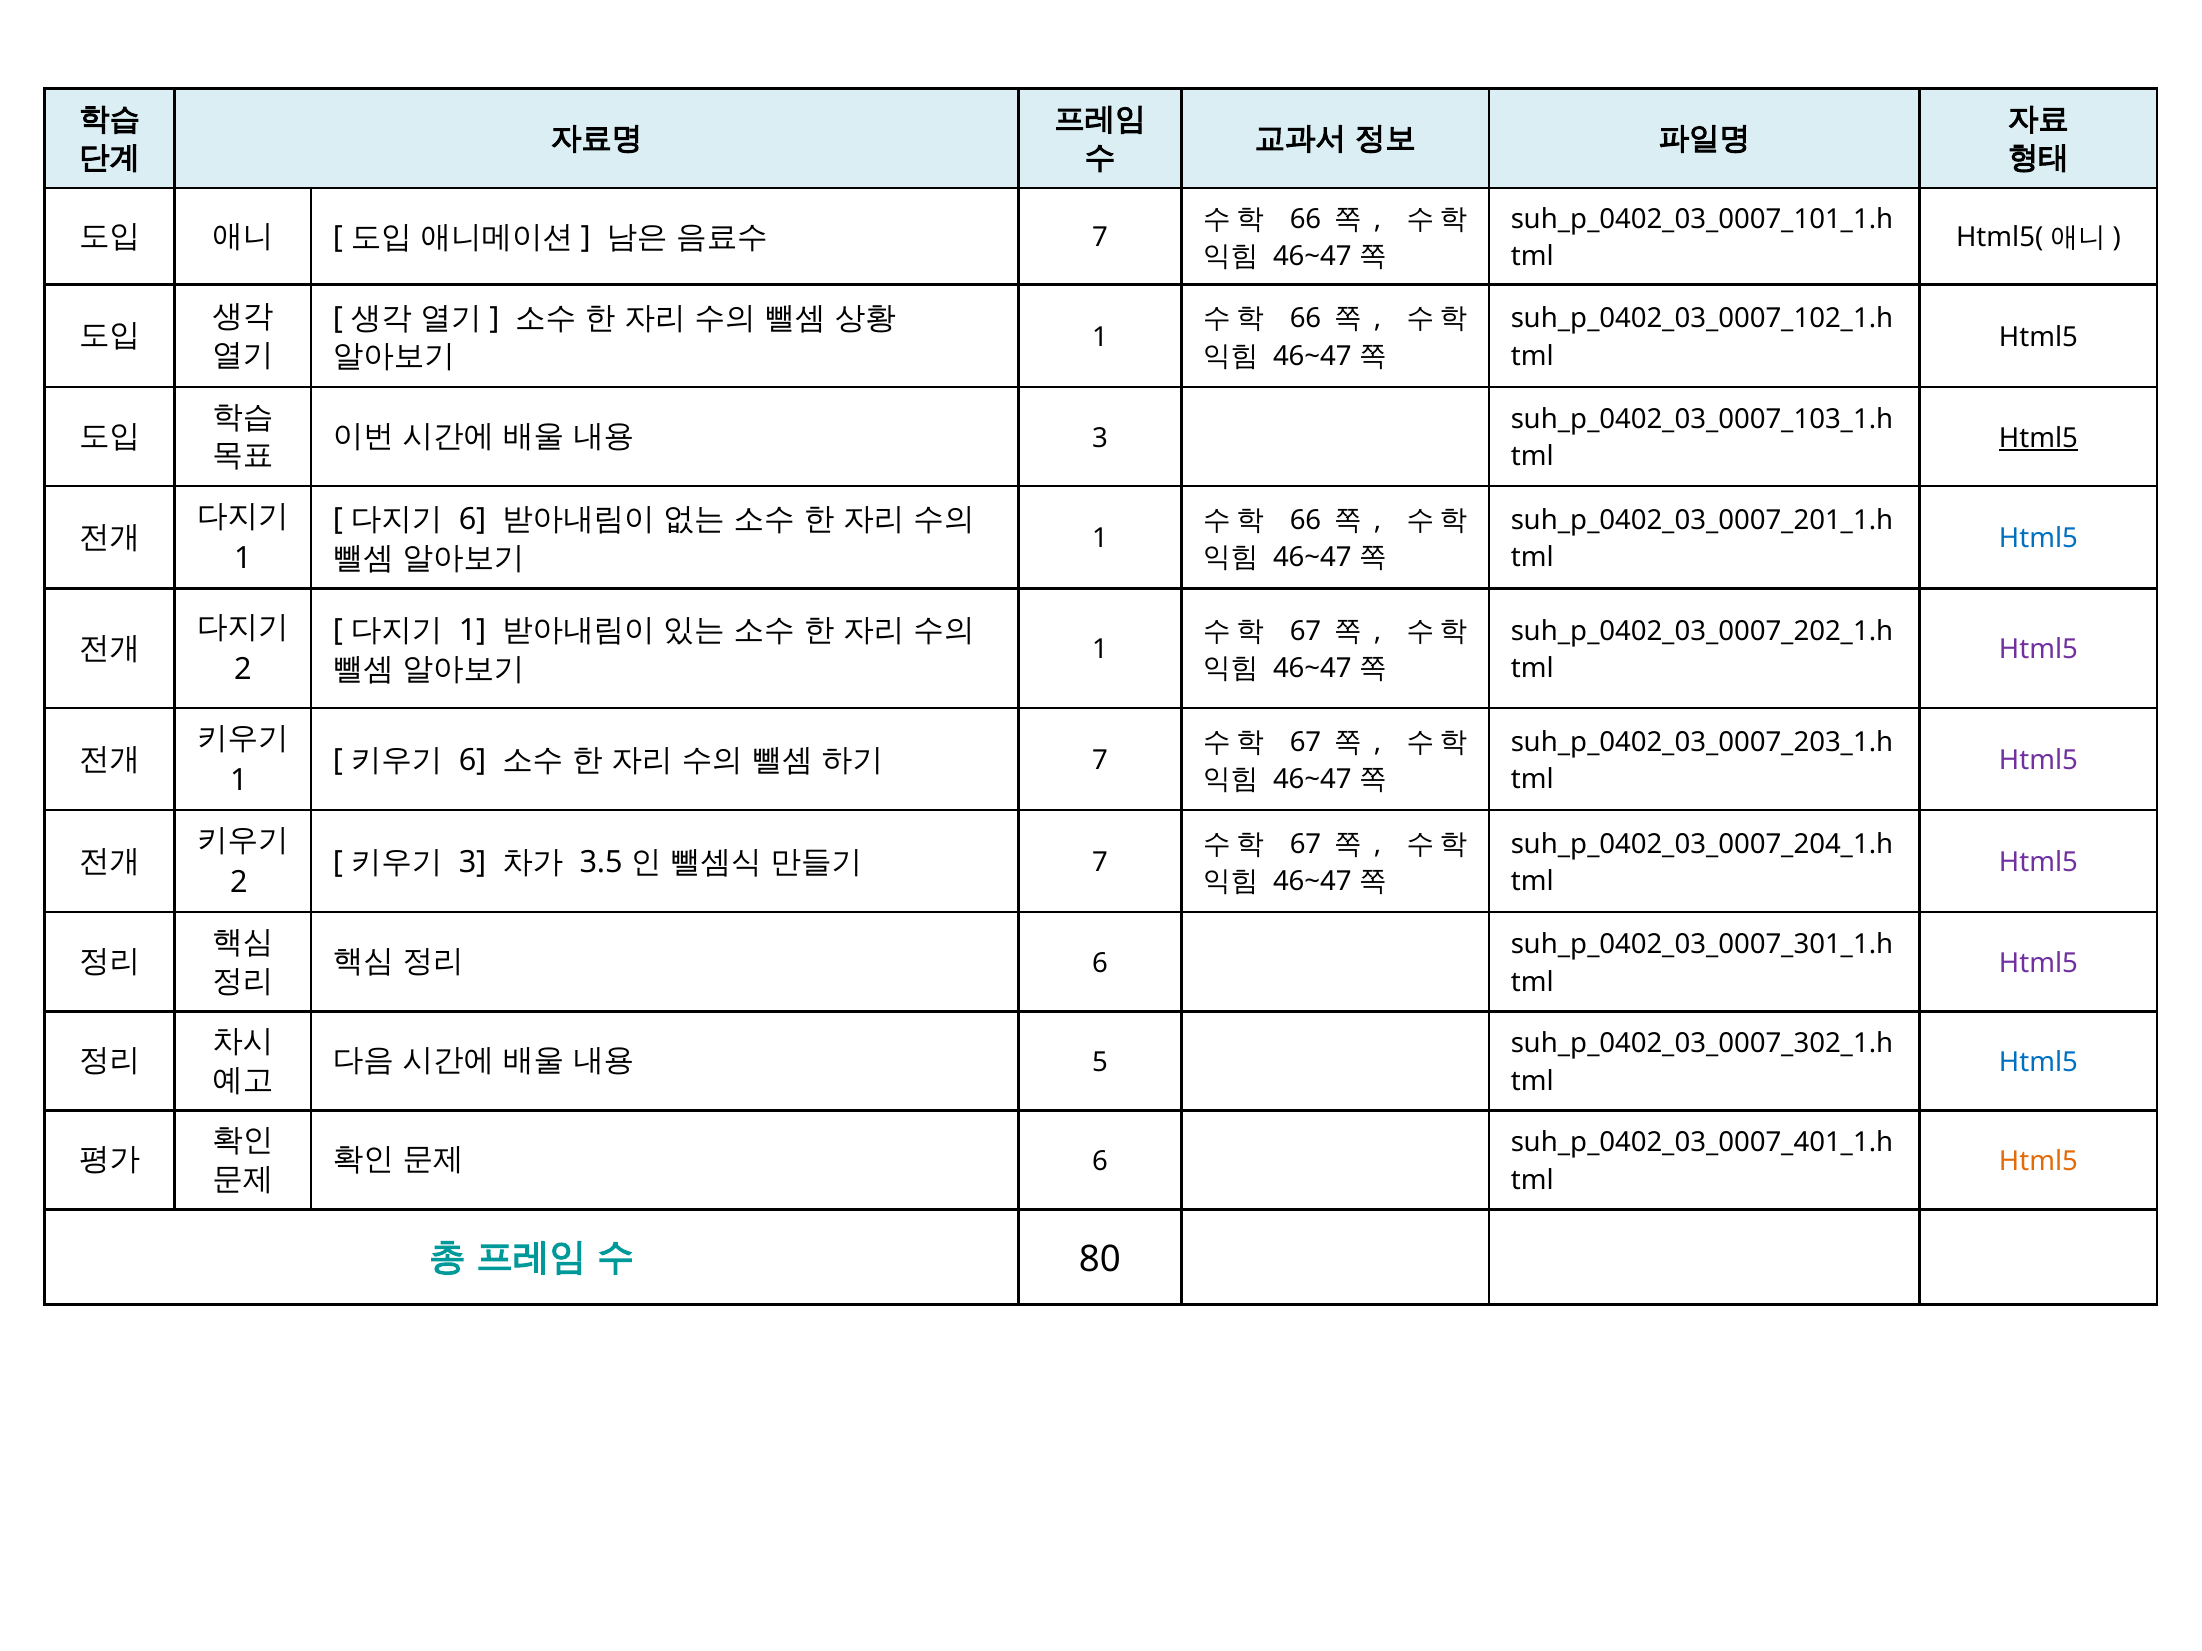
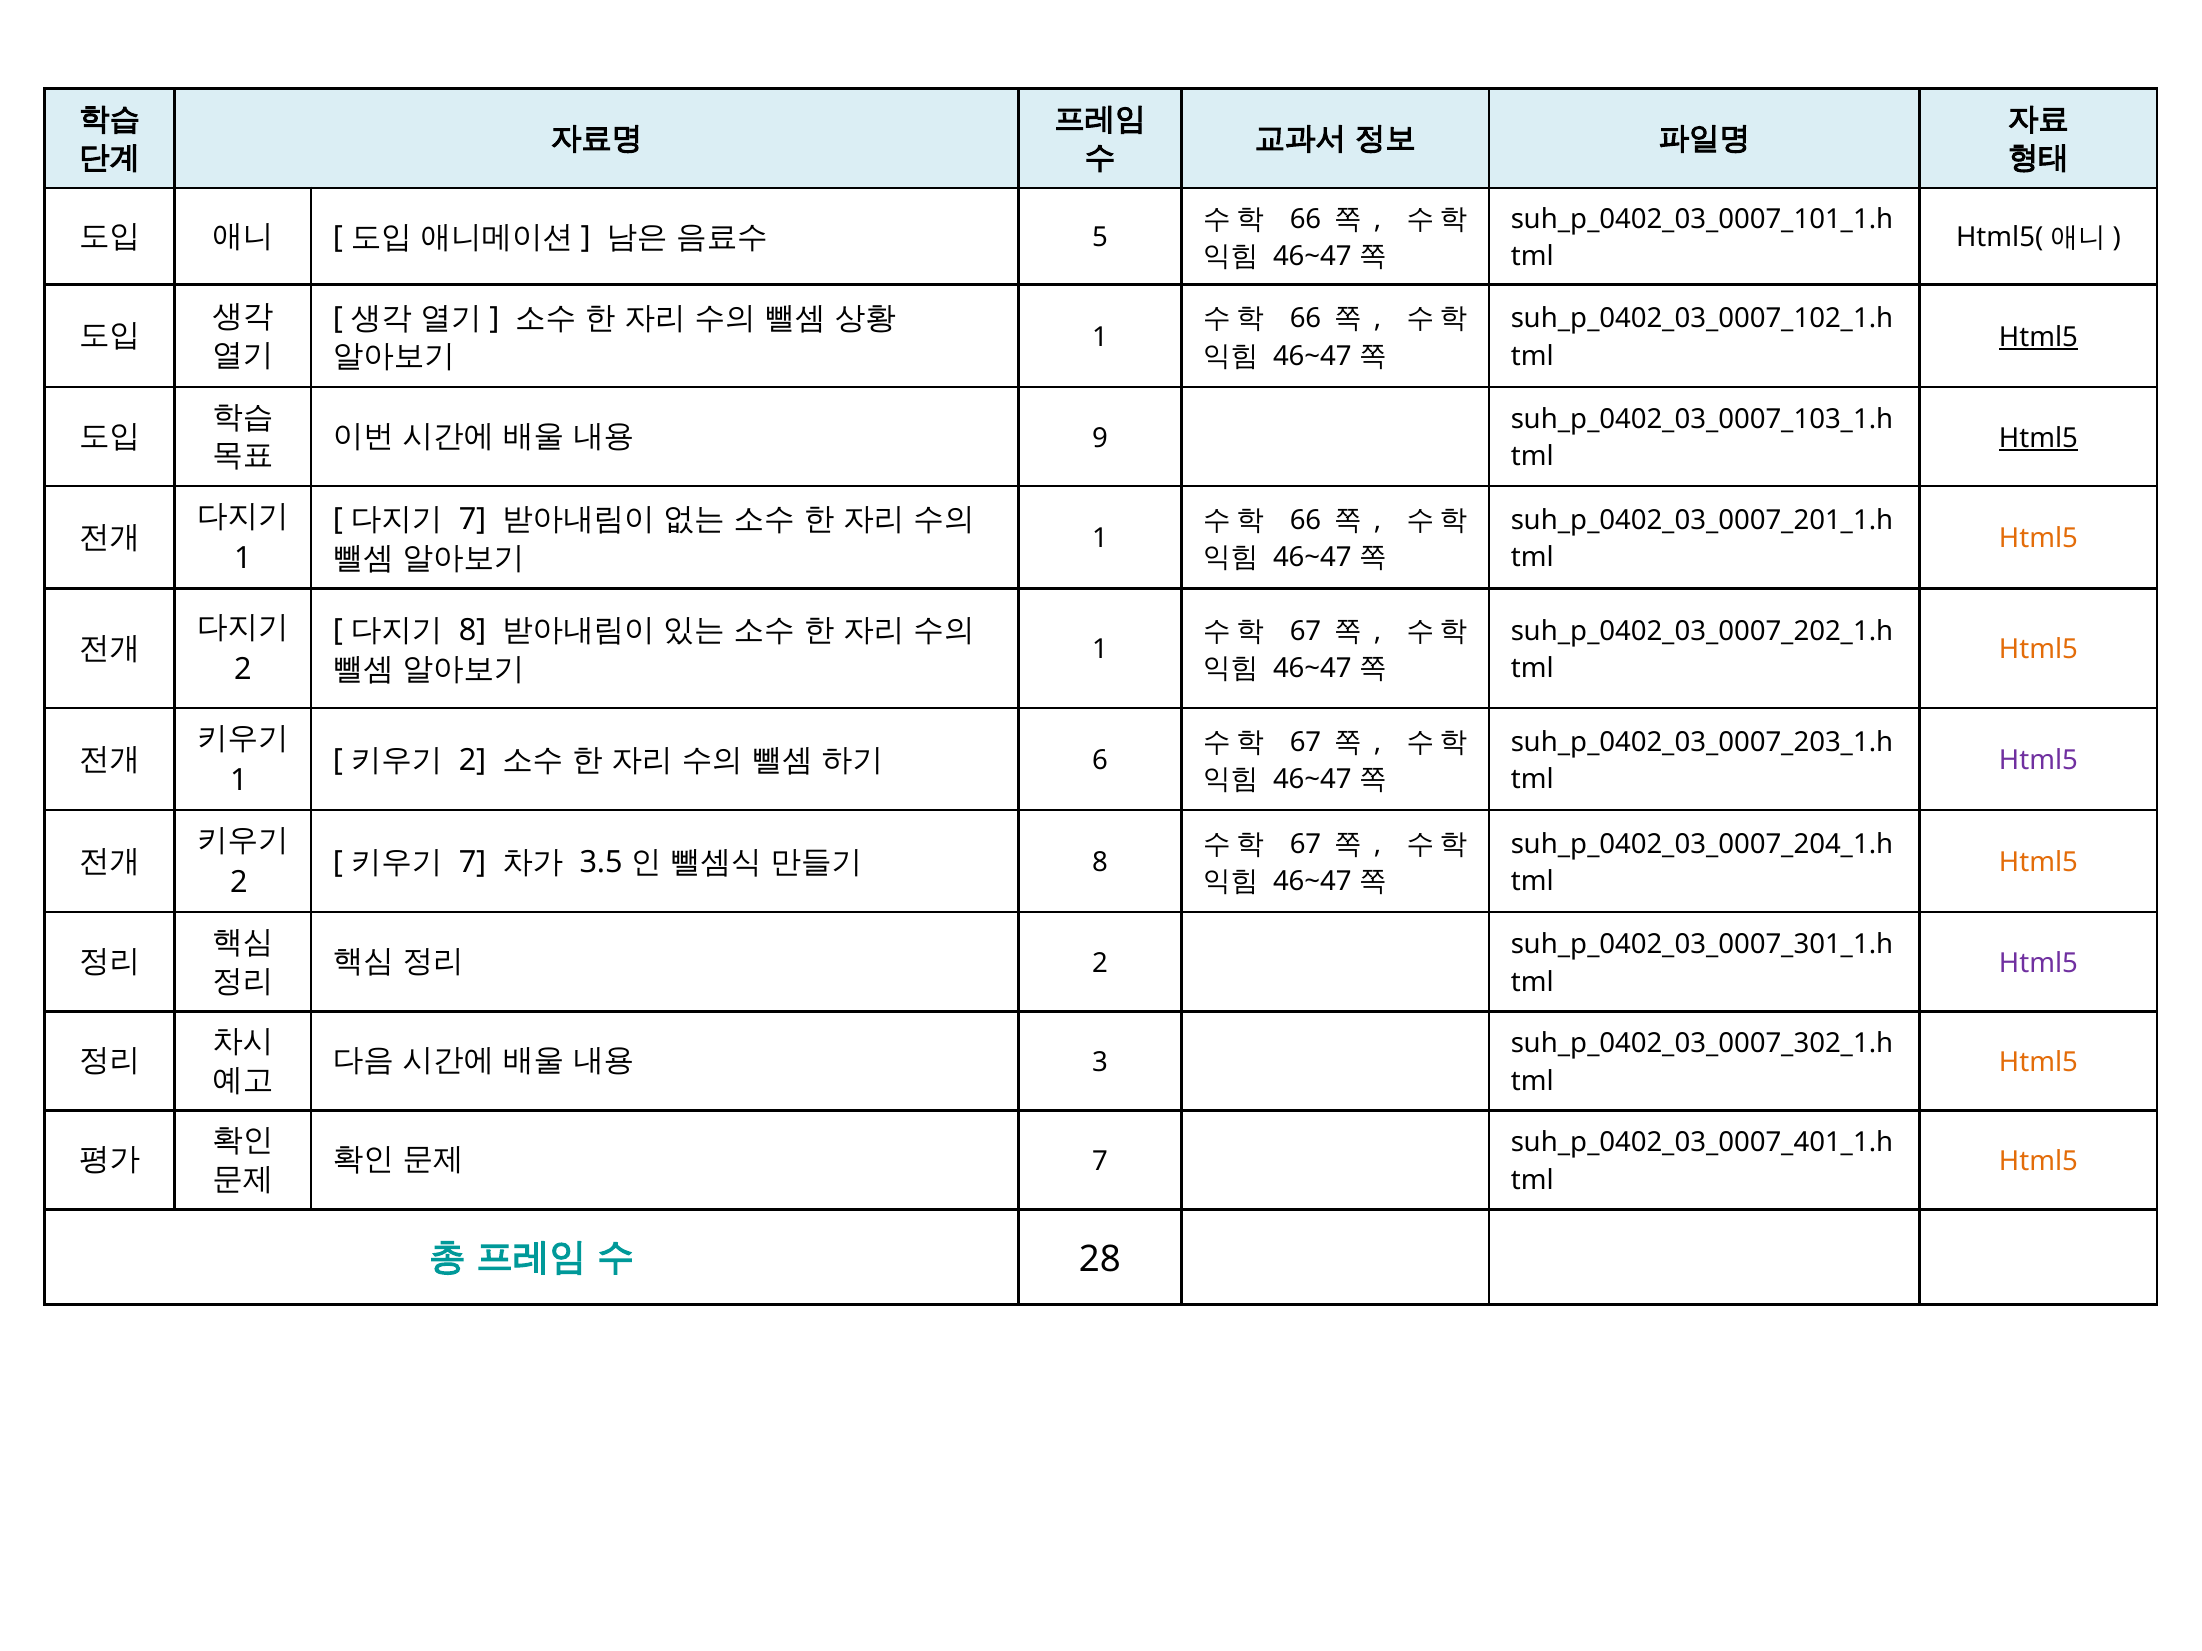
7 at (1100, 238): 7 -> 5
Html5 at (2038, 337) underline: none -> present
3 at (1100, 438): 3 -> 9
6 at (473, 520): 6 -> 7
Html5 at (2038, 539) colour: blue -> orange
1 at (473, 631): 1 -> 8
Html5 at (2038, 650) colour: purple -> orange
6 at (473, 761): 6 -> 2
7 at (1100, 761): 7 -> 6
3 at (473, 863): 3 -> 7
7 at (1100, 863): 7 -> 8
Html5 at (2038, 863) colour: purple -> orange
6 at (1100, 964): 6 -> 2
5: 5 -> 3
Html5 at (2038, 1063) colour: blue -> orange
6 at (1100, 1162): 6 -> 7
80: 80 -> 28
